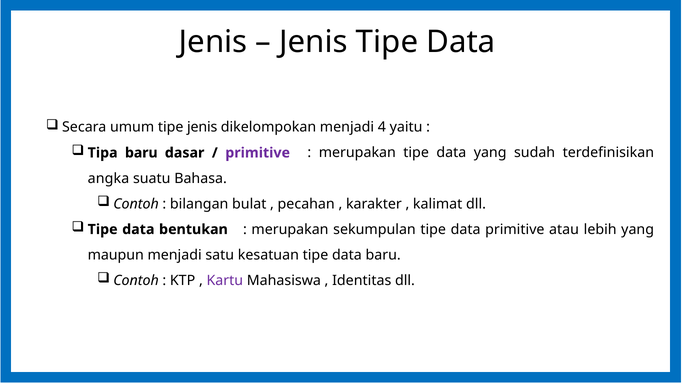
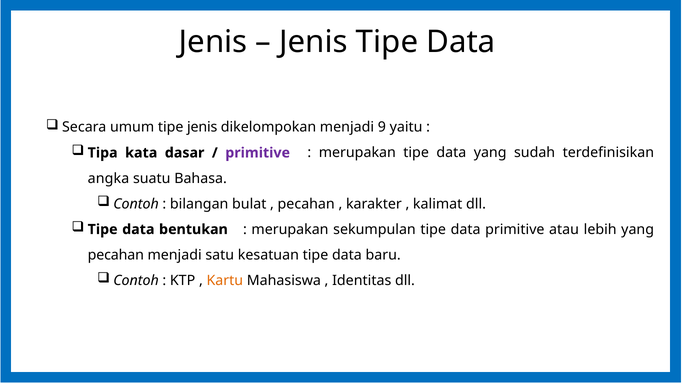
4: 4 -> 9
Tipa baru: baru -> kata
maupun at (116, 255): maupun -> pecahan
Kartu colour: purple -> orange
